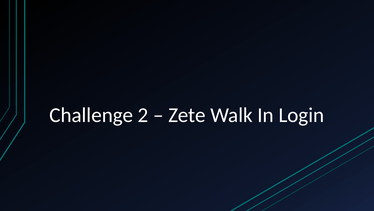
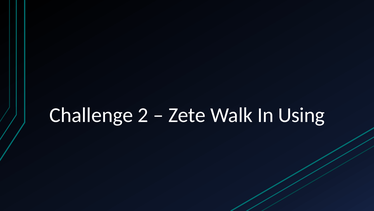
Login: Login -> Using
